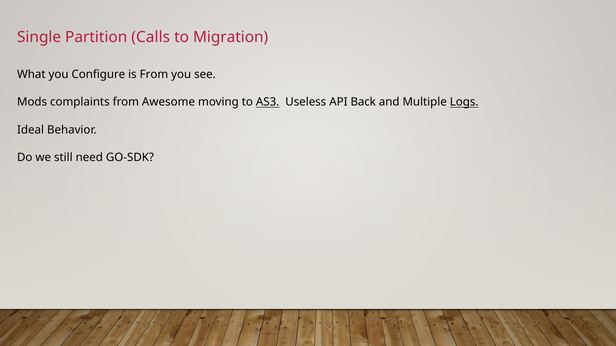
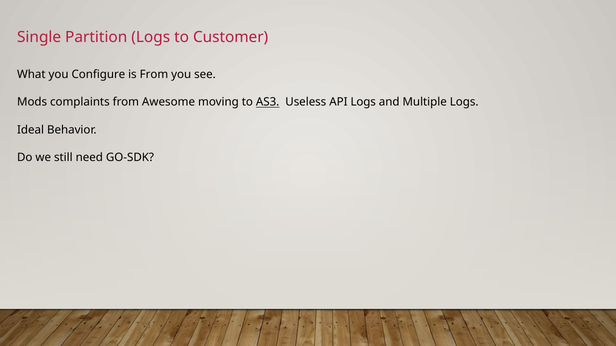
Partition Calls: Calls -> Logs
Migration: Migration -> Customer
API Back: Back -> Logs
Logs at (464, 102) underline: present -> none
